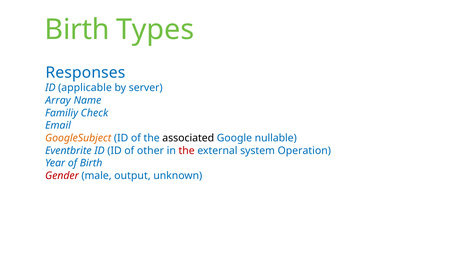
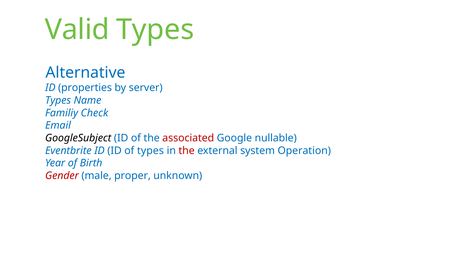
Birth at (77, 30): Birth -> Valid
Responses: Responses -> Alternative
applicable: applicable -> properties
Array at (58, 100): Array -> Types
GoogleSubject colour: orange -> black
associated colour: black -> red
of other: other -> types
output: output -> proper
